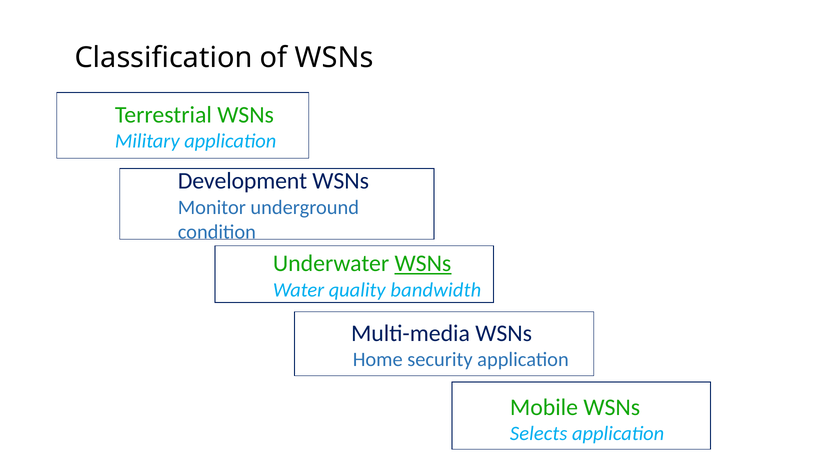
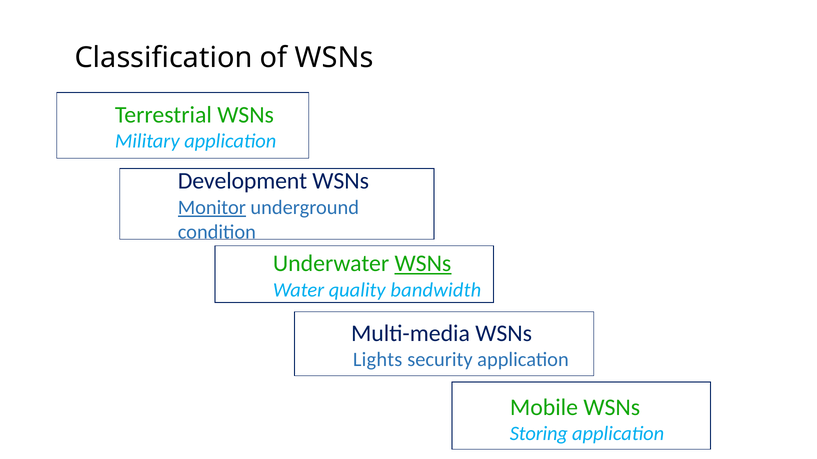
Monitor underline: none -> present
Home: Home -> Lights
Selects: Selects -> Storing
